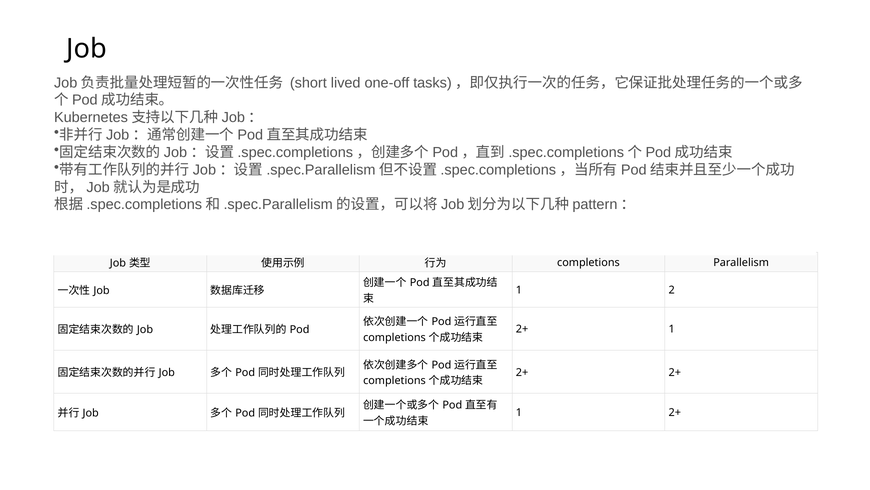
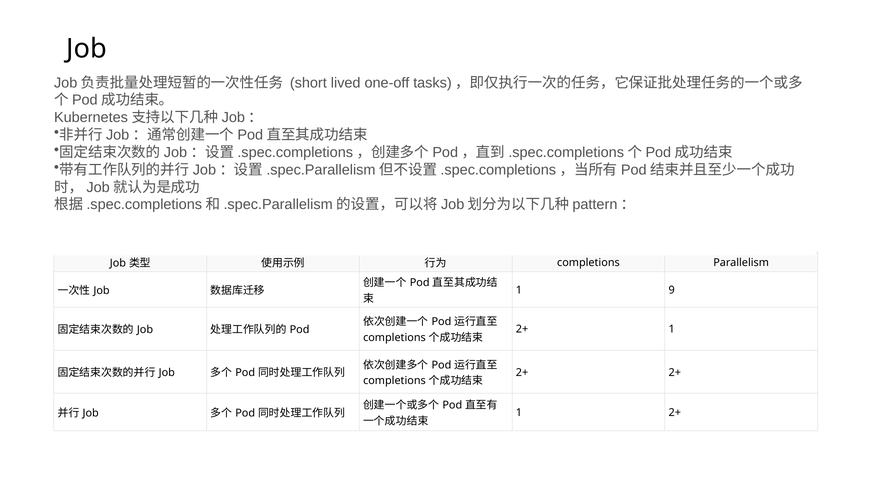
2: 2 -> 9
